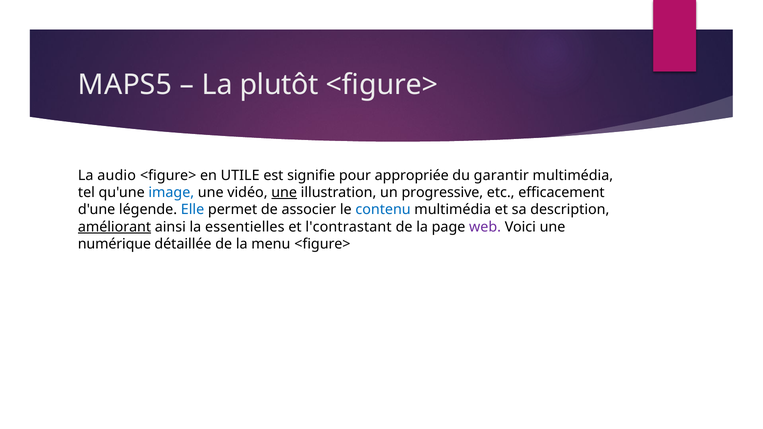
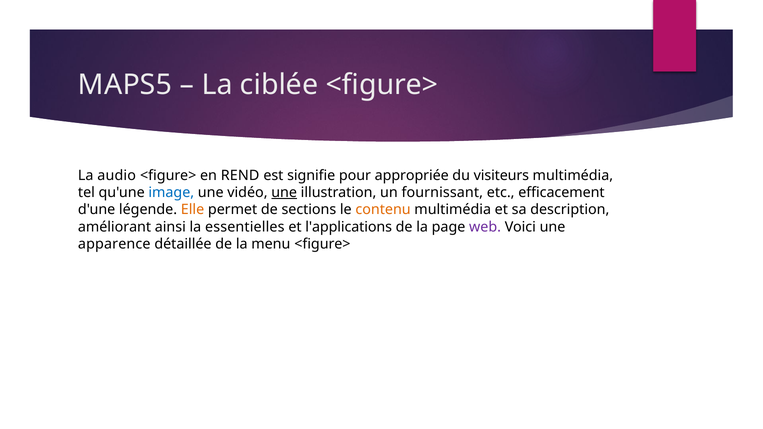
plutôt: plutôt -> ciblée
UTILE: UTILE -> REND
garantir: garantir -> visiteurs
progressive: progressive -> fournissant
Elle colour: blue -> orange
associer: associer -> sections
contenu colour: blue -> orange
améliorant underline: present -> none
l'contrastant: l'contrastant -> l'applications
numérique: numérique -> apparence
